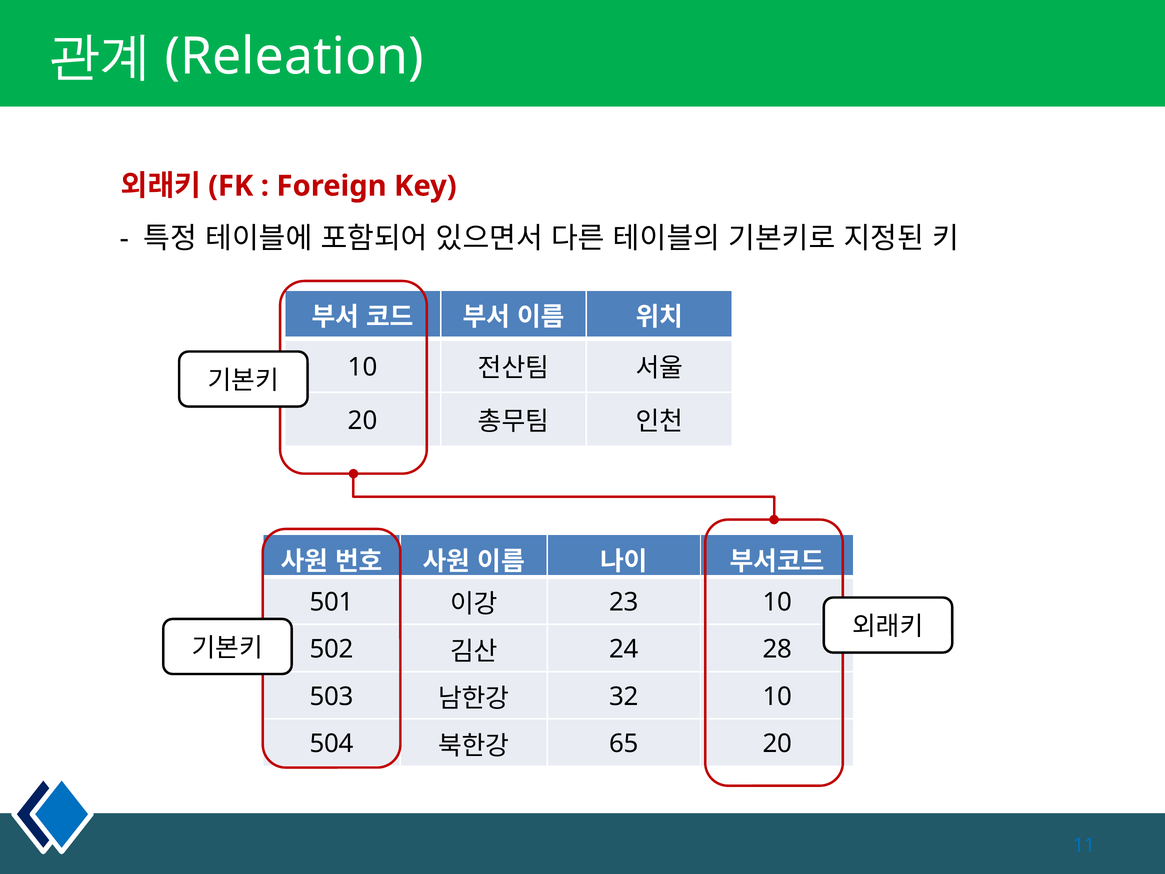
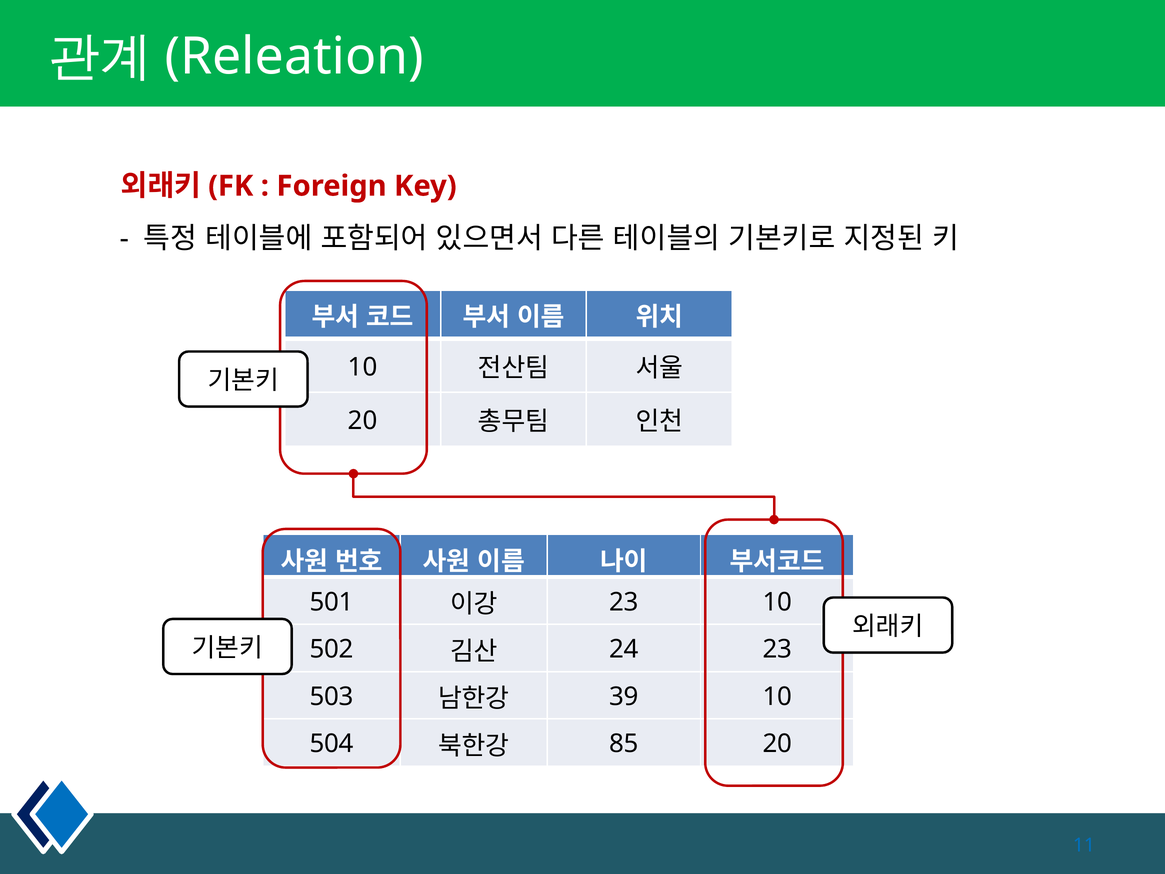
24 28: 28 -> 23
32: 32 -> 39
65: 65 -> 85
